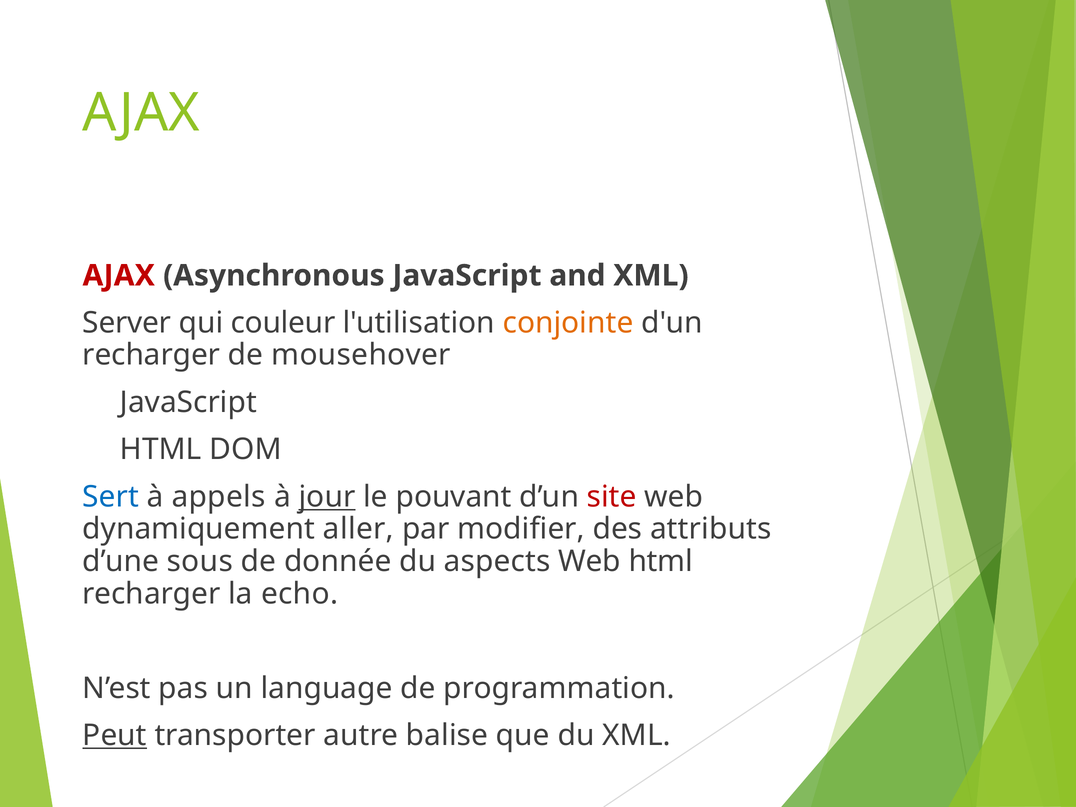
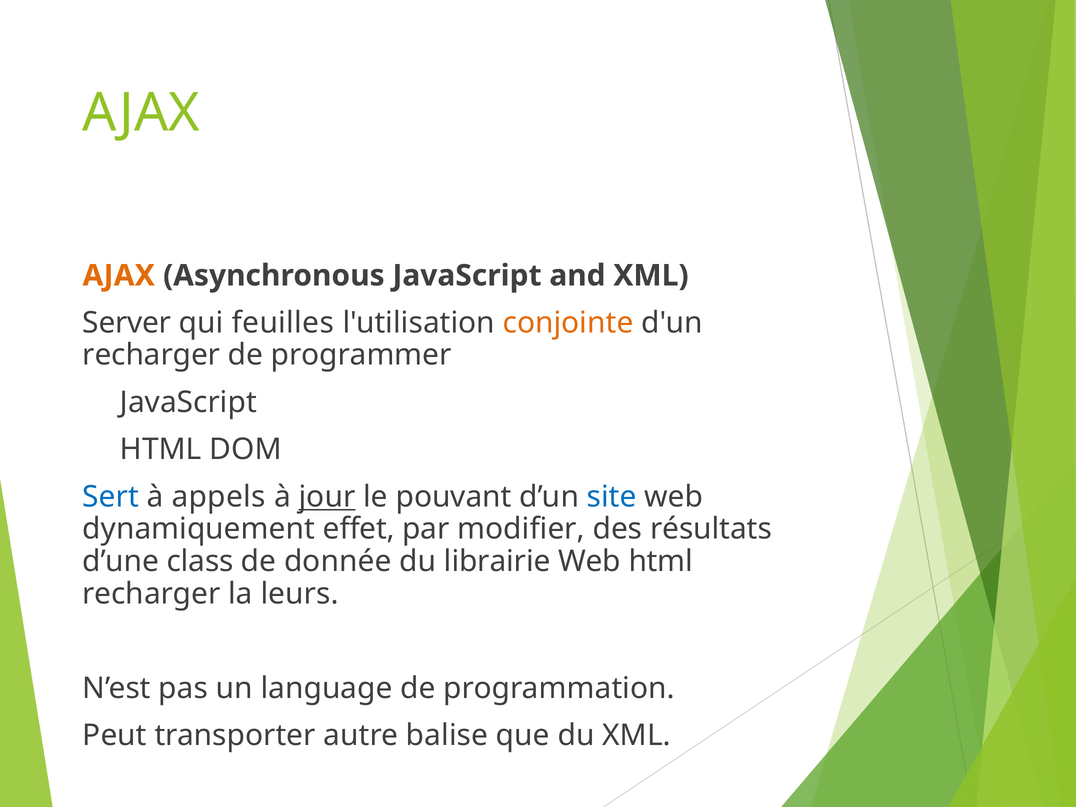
AJAX at (119, 276) colour: red -> orange
couleur: couleur -> feuilles
mousehover: mousehover -> programmer
site colour: red -> blue
aller: aller -> effet
attributs: attributs -> résultats
sous: sous -> class
aspects: aspects -> librairie
echo: echo -> leurs
Peut underline: present -> none
